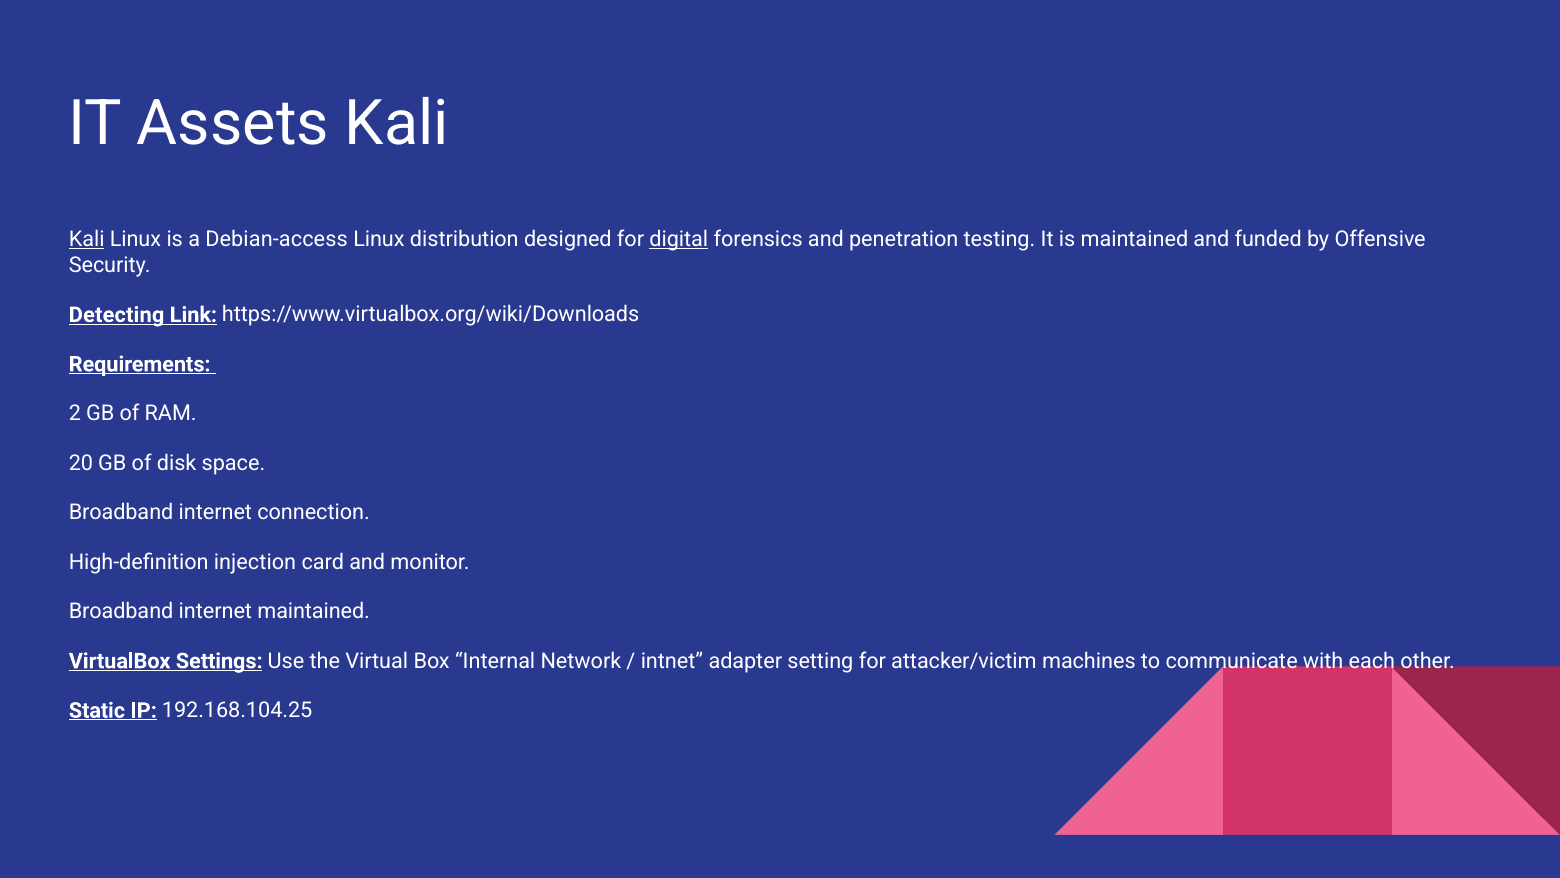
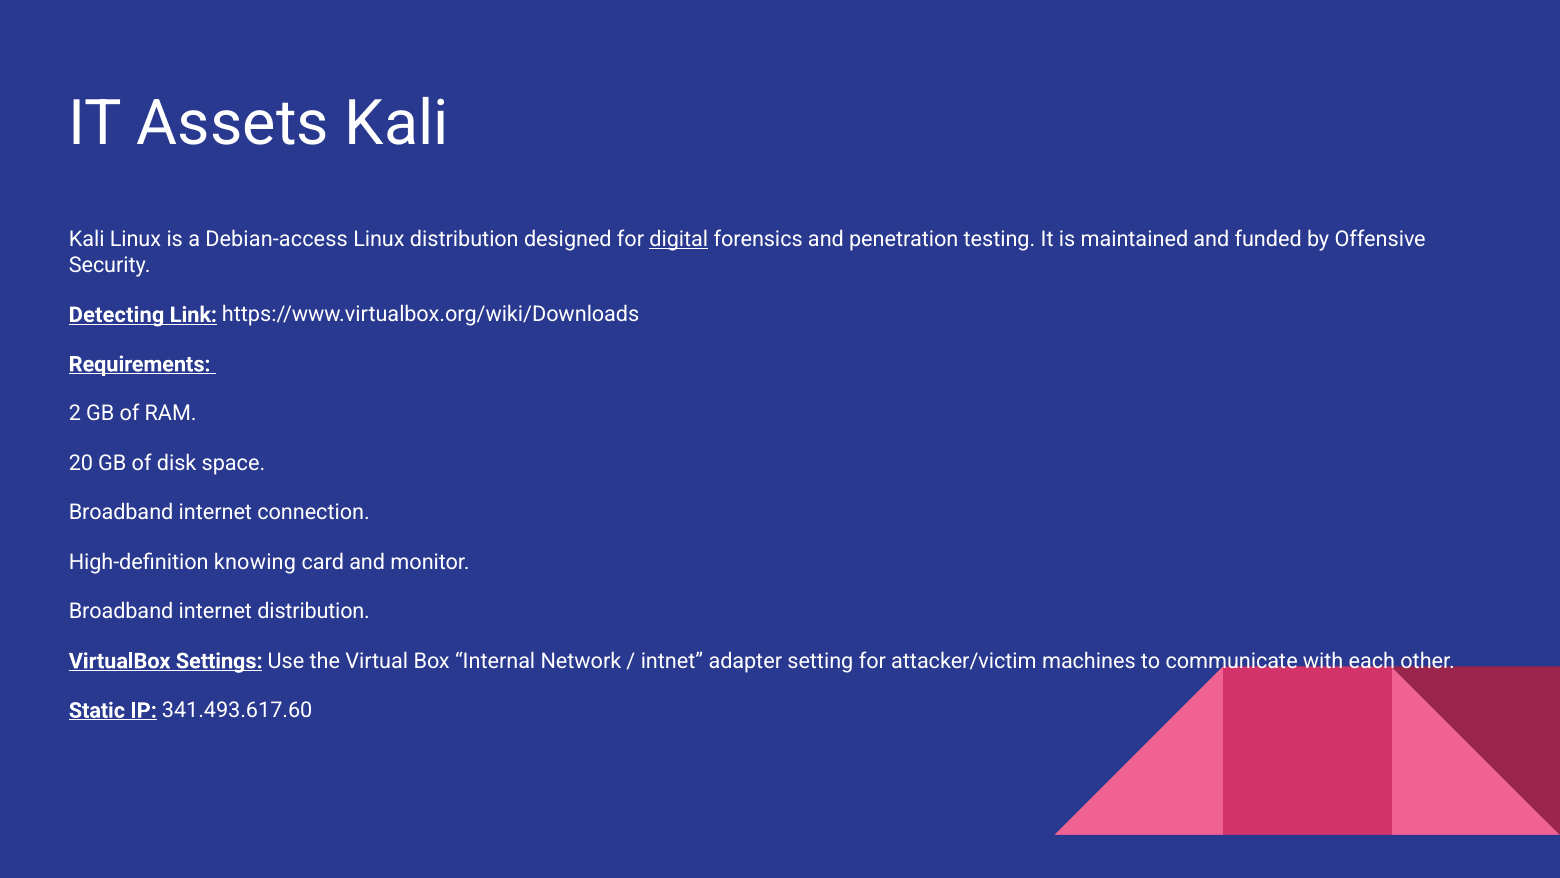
Kali at (87, 239) underline: present -> none
injection: injection -> knowing
internet maintained: maintained -> distribution
192.168.104.25: 192.168.104.25 -> 341.493.617.60
